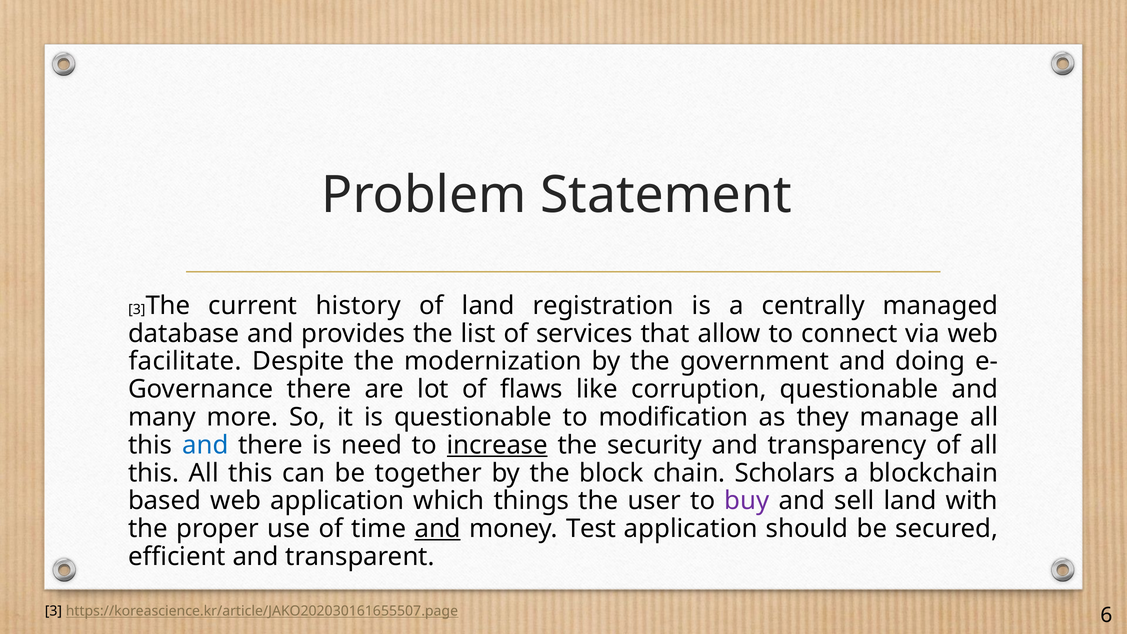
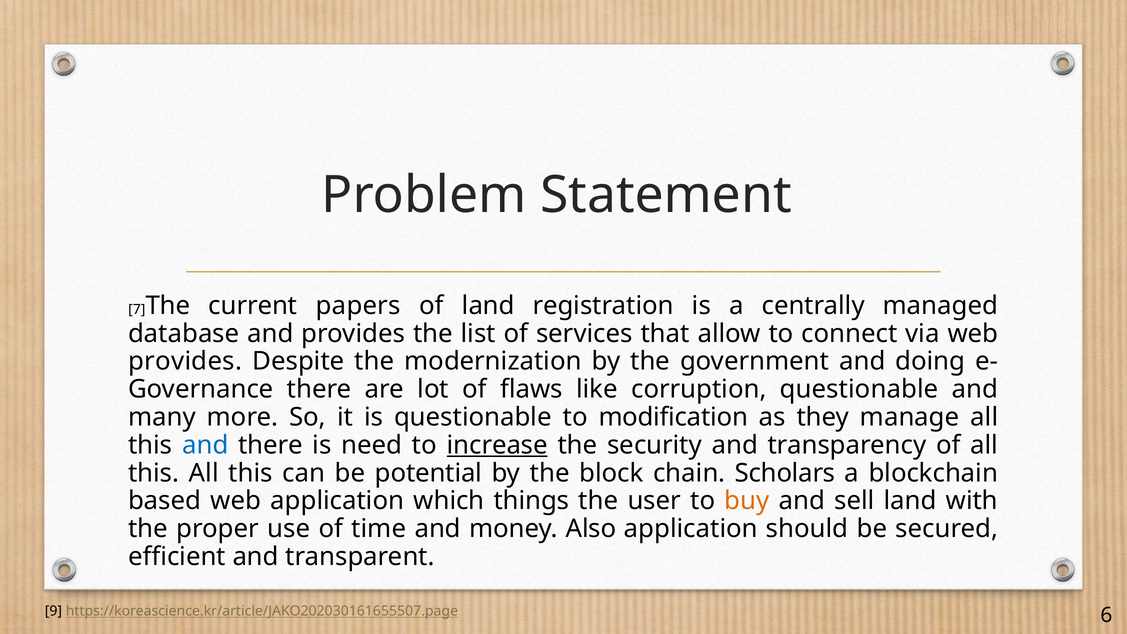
3 at (137, 309): 3 -> 7
history: history -> papers
facilitate at (185, 361): facilitate -> provides
together: together -> potential
buy colour: purple -> orange
and at (438, 529) underline: present -> none
Test: Test -> Also
3 at (53, 611): 3 -> 9
